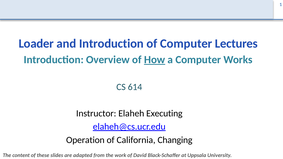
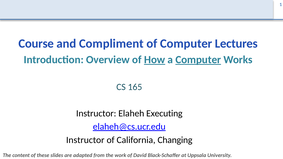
Loader: Loader -> Course
and Introduction: Introduction -> Compliment
Computer at (198, 60) underline: none -> present
614: 614 -> 165
Operation at (85, 140): Operation -> Instructor
